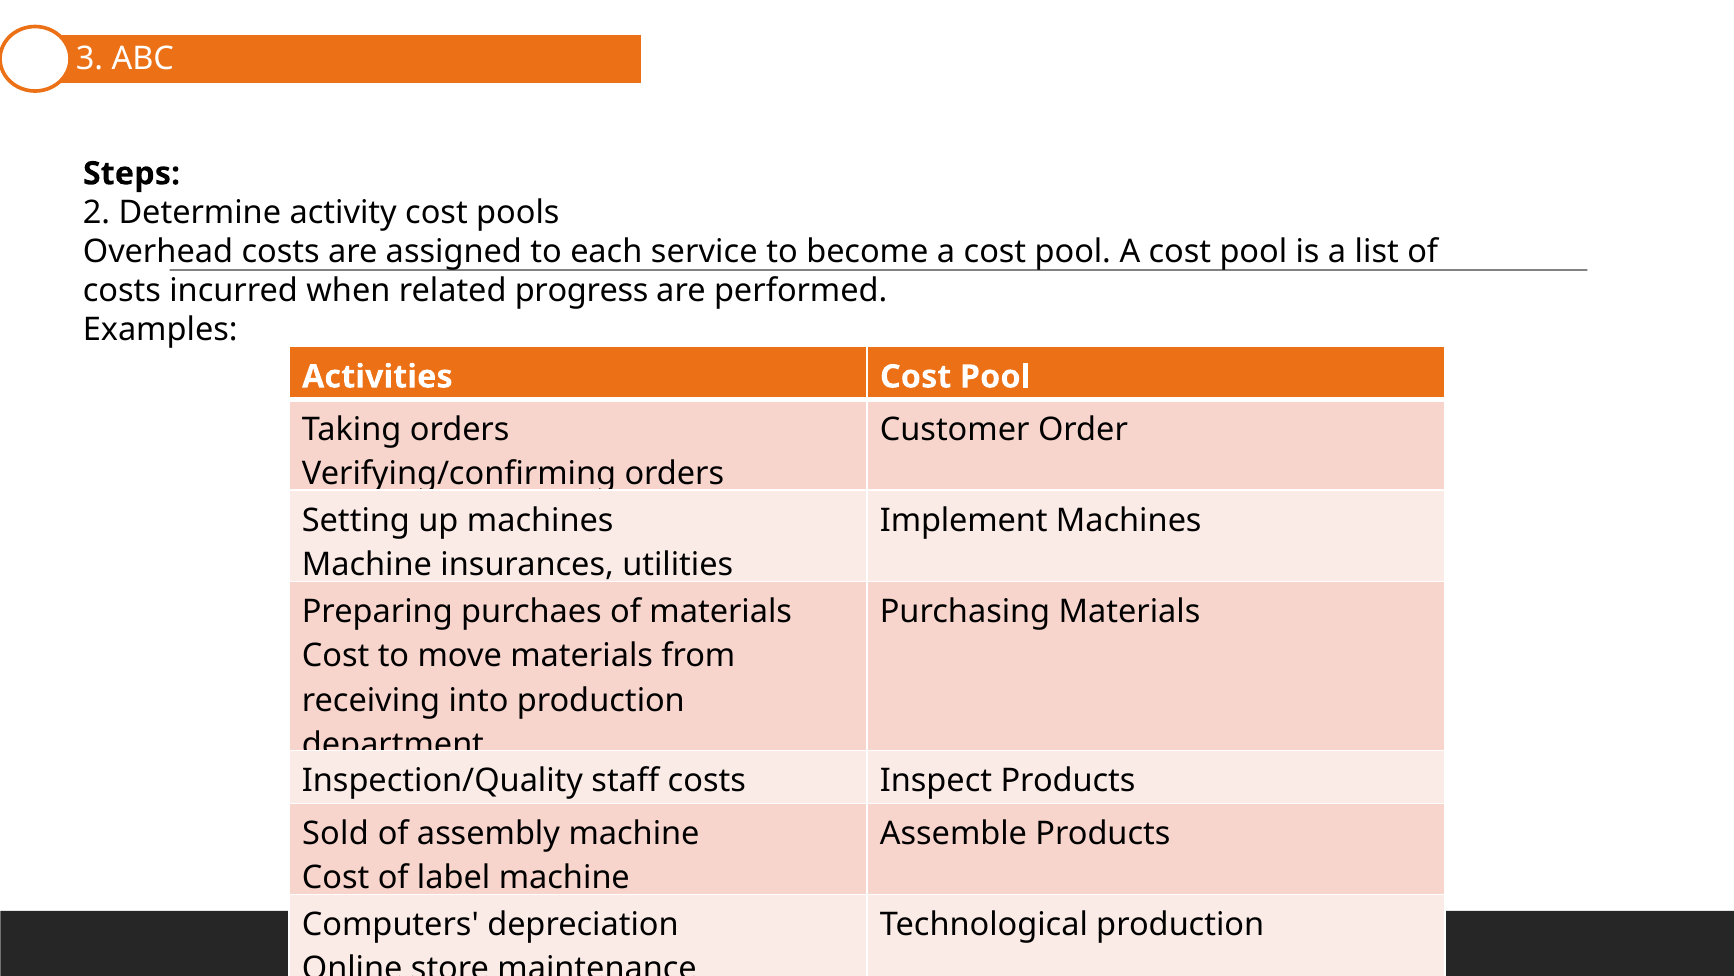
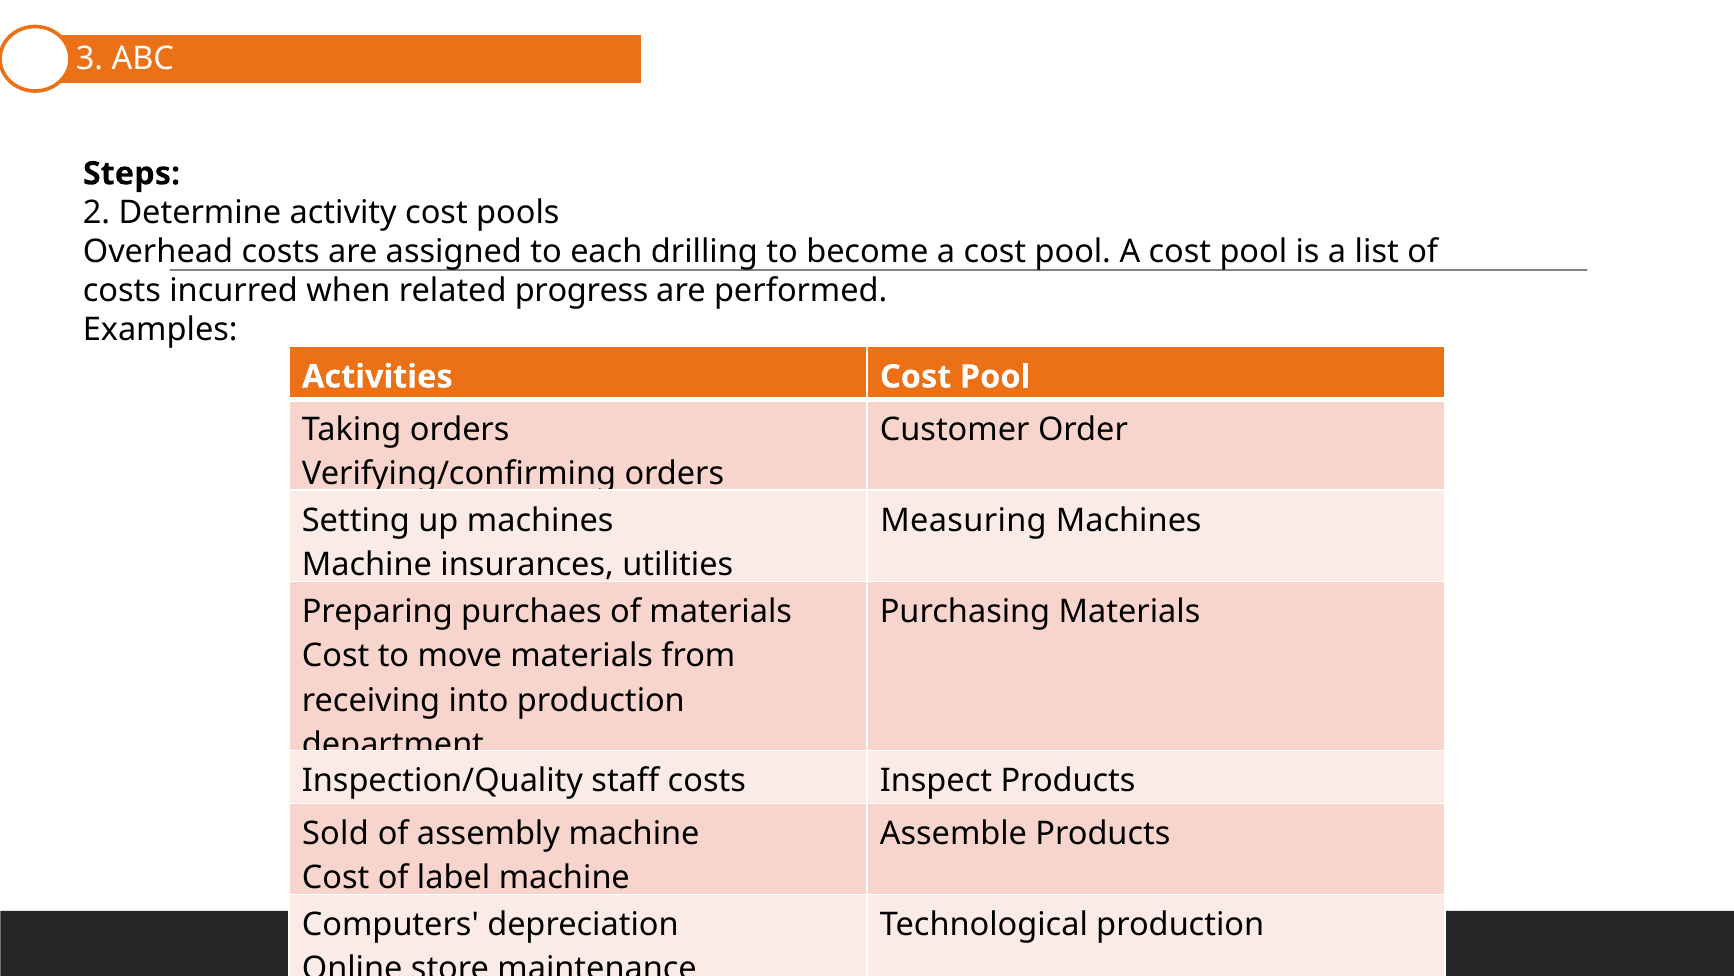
service: service -> drilling
Implement: Implement -> Measuring
